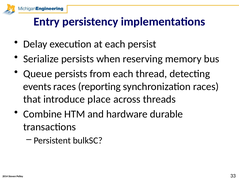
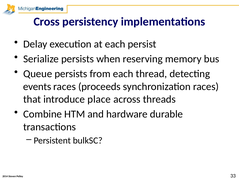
Entry: Entry -> Cross
reporting: reporting -> proceeds
